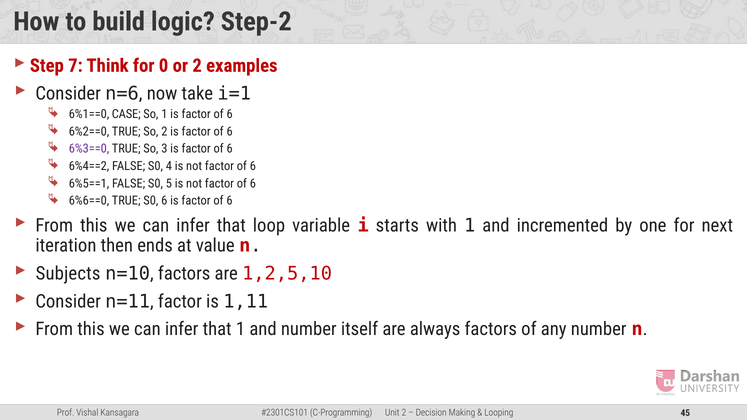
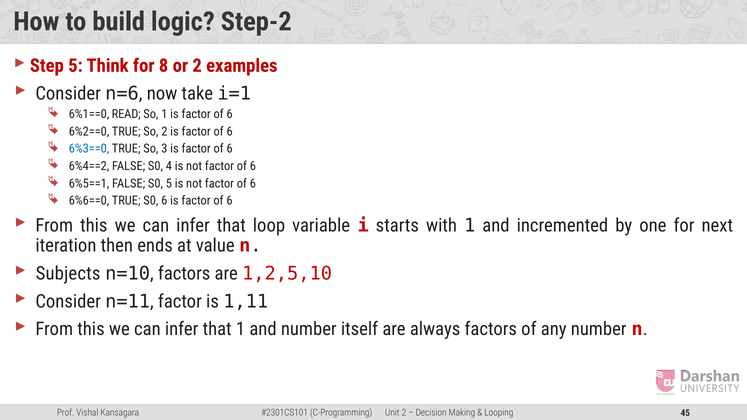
Step 7: 7 -> 5
0: 0 -> 8
CASE: CASE -> READ
6%3==0 colour: purple -> blue
